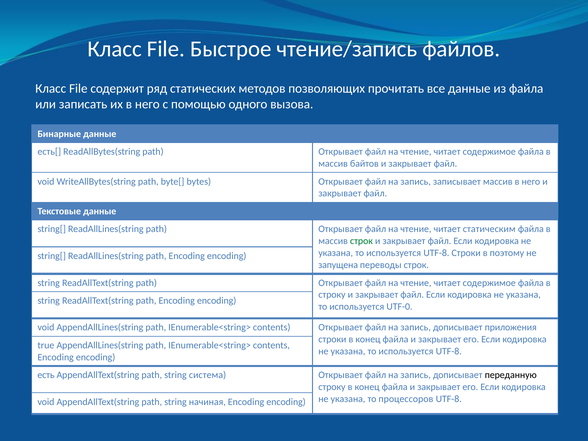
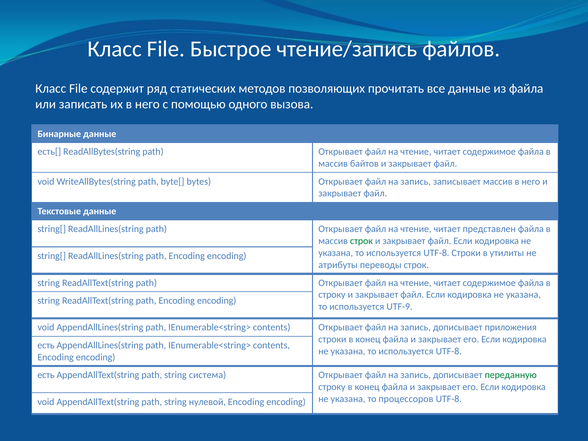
статическим: статическим -> представлен
поэтому: поэтому -> утилиты
запущена: запущена -> атрибуты
UTF-0: UTF-0 -> UTF-9
true at (46, 345): true -> есть
переданную colour: black -> green
начиная: начиная -> нулевой
